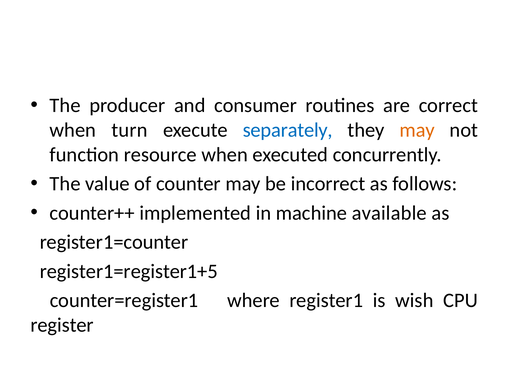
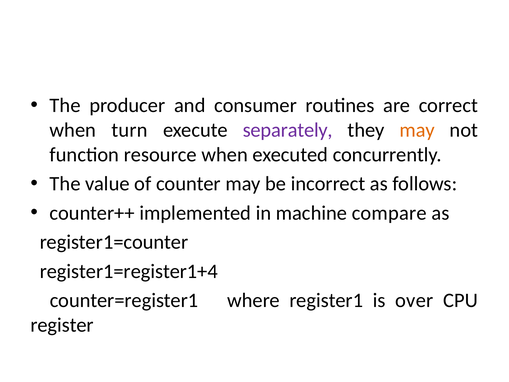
separately colour: blue -> purple
available: available -> compare
register1=register1+5: register1=register1+5 -> register1=register1+4
wish: wish -> over
